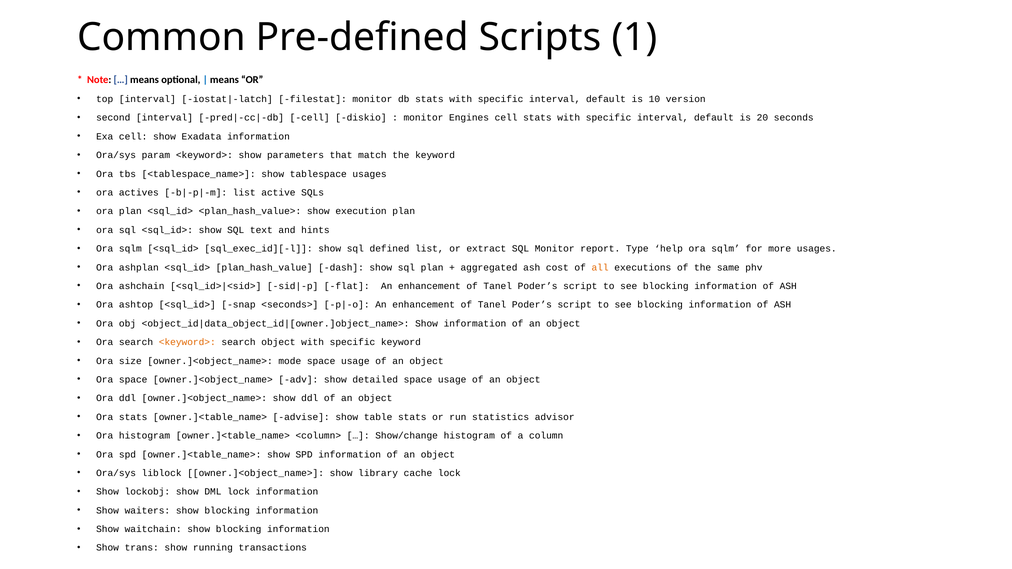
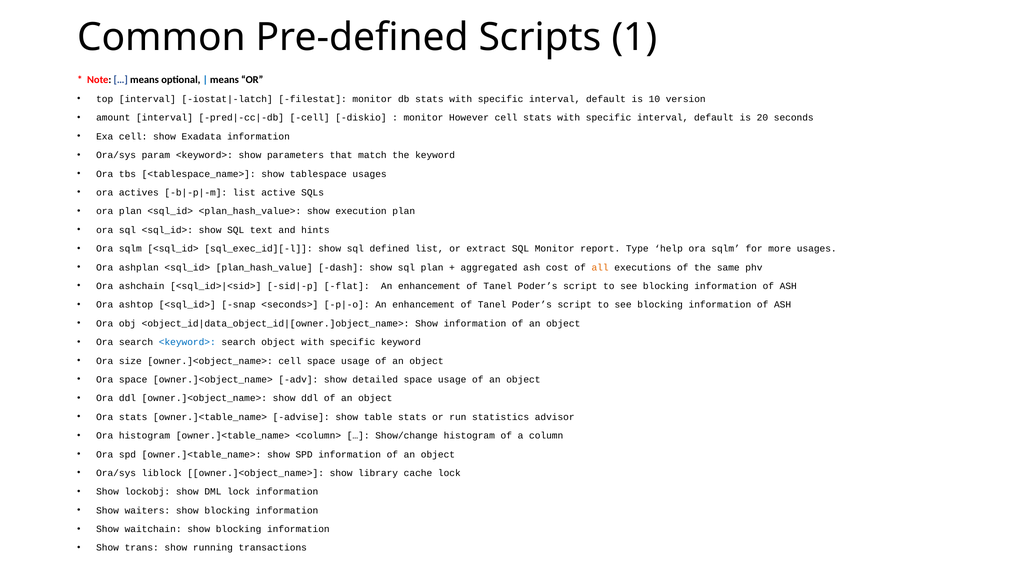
second: second -> amount
Engines: Engines -> However
<keyword> at (187, 342) colour: orange -> blue
owner.]<object_name> mode: mode -> cell
